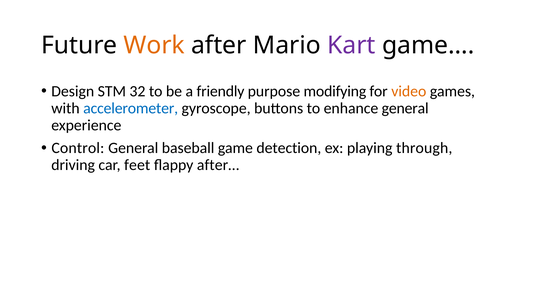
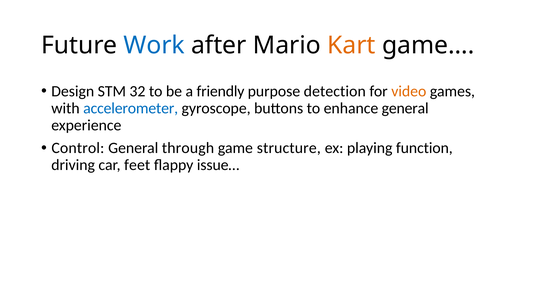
Work colour: orange -> blue
Kart colour: purple -> orange
modifying: modifying -> detection
baseball: baseball -> through
detection: detection -> structure
through: through -> function
after…: after… -> issue…
